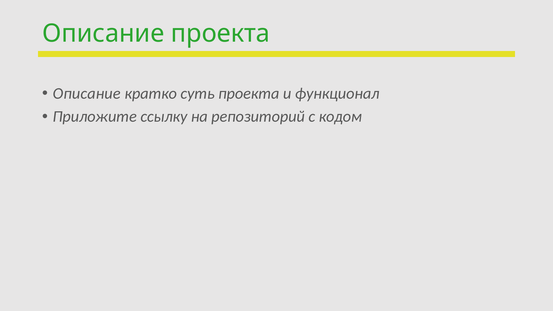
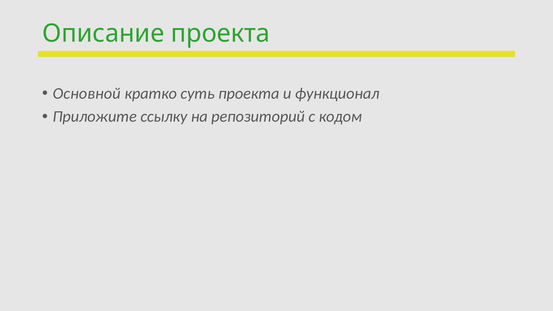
Описание at (87, 93): Описание -> Основной
